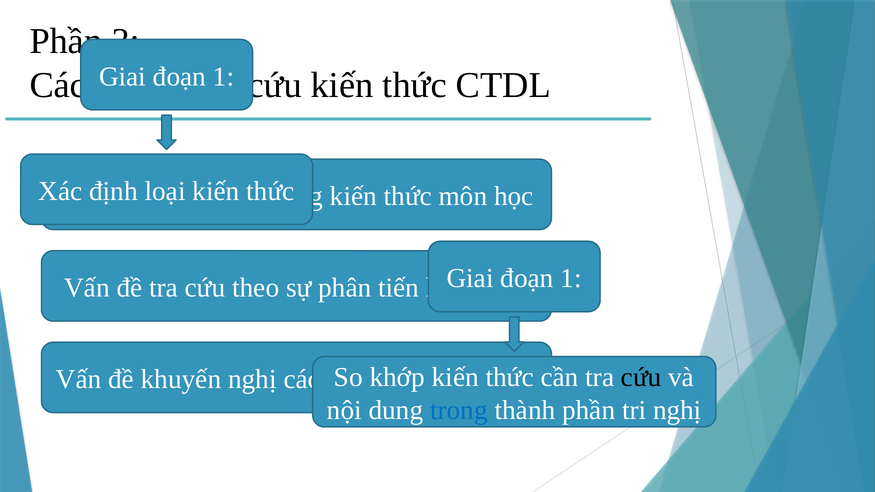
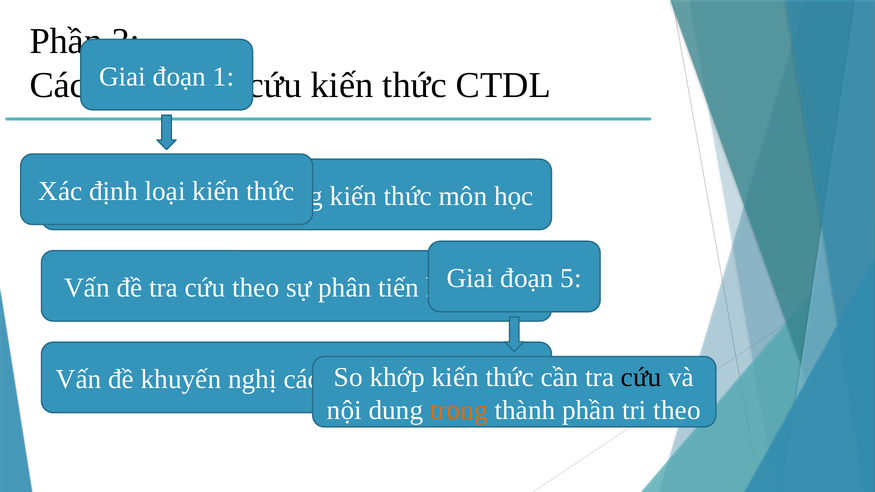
1 at (571, 279): 1 -> 5
trong colour: blue -> orange
tri nghị: nghị -> theo
